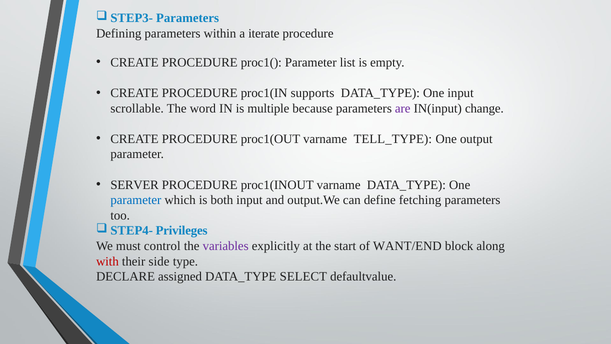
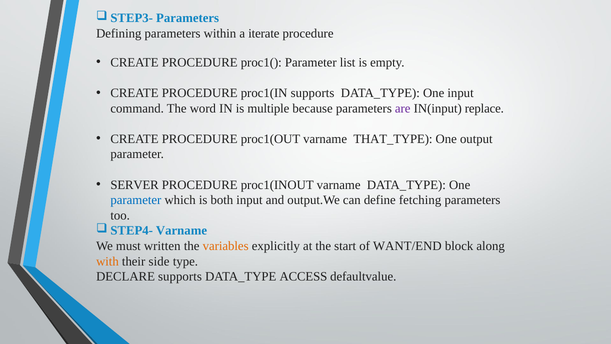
scrollable: scrollable -> command
change: change -> replace
TELL_TYPE: TELL_TYPE -> THAT_TYPE
Privileges at (182, 231): Privileges -> Varname
control: control -> written
variables colour: purple -> orange
with colour: red -> orange
DECLARE assigned: assigned -> supports
SELECT: SELECT -> ACCESS
